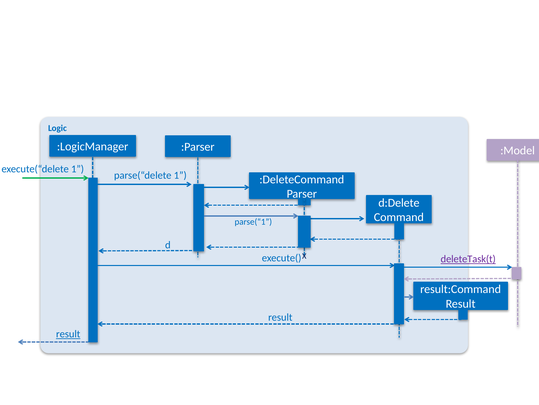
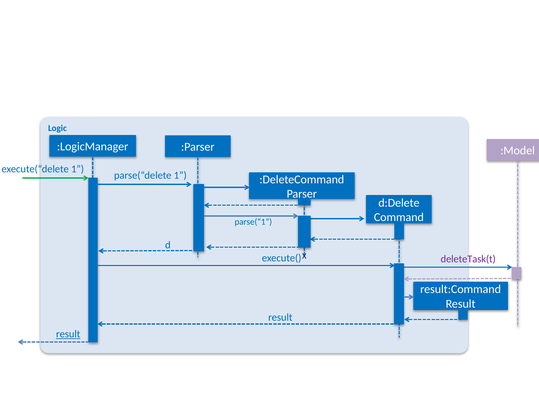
deleteTask(t underline: present -> none
